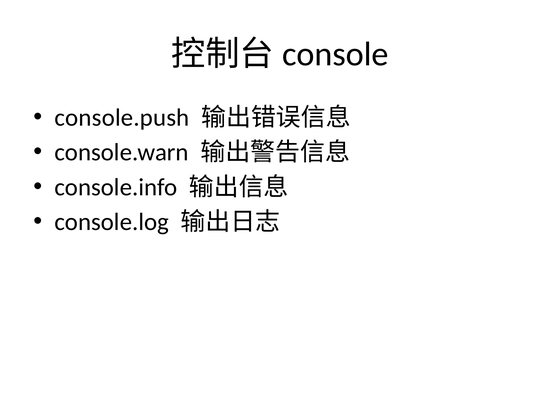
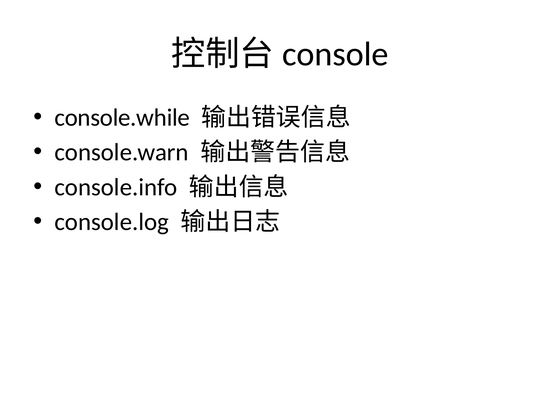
console.push: console.push -> console.while
